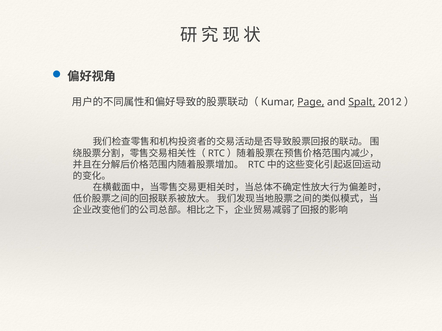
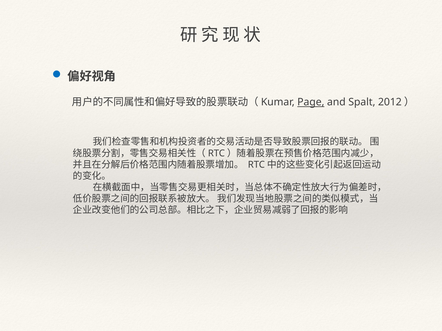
Spalt underline: present -> none
